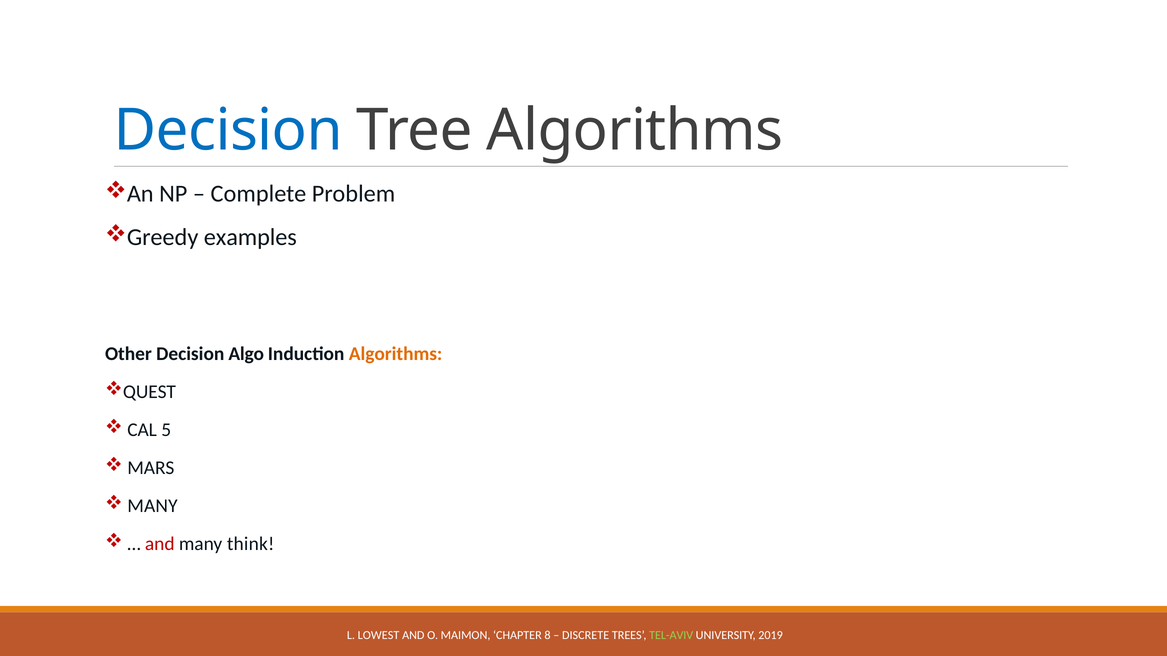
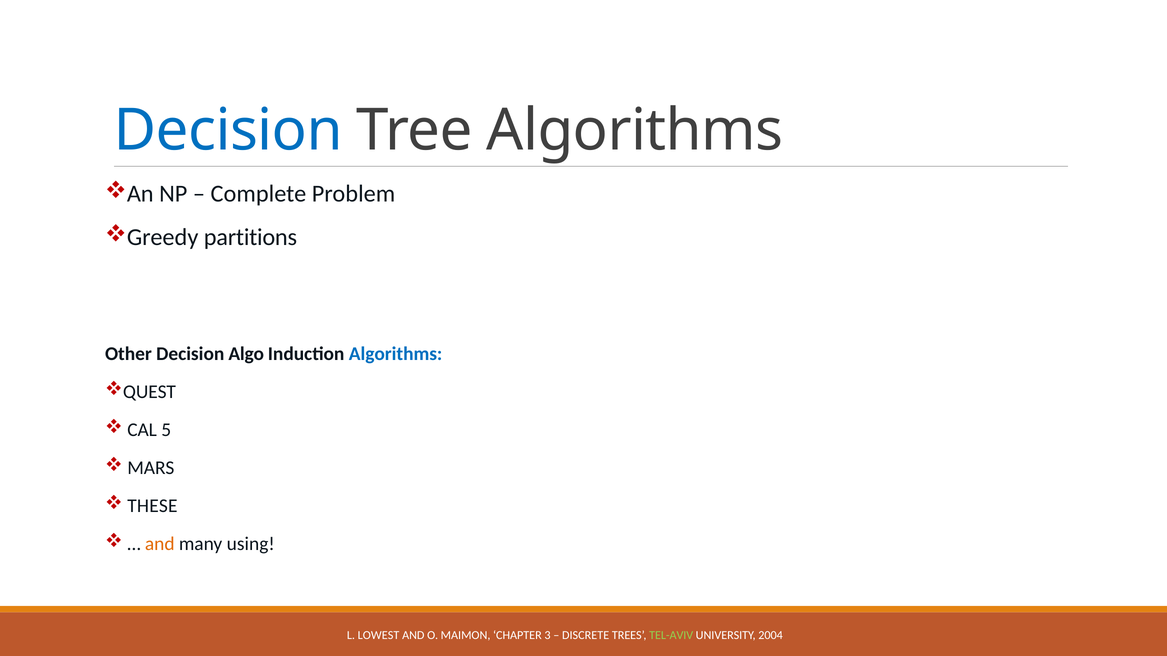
examples: examples -> partitions
Algorithms at (396, 354) colour: orange -> blue
MANY at (152, 506): MANY -> THESE
and at (160, 544) colour: red -> orange
think: think -> using
8: 8 -> 3
2019: 2019 -> 2004
